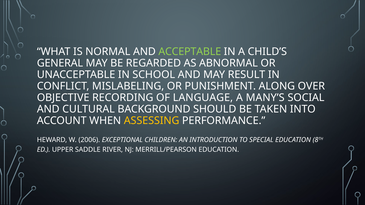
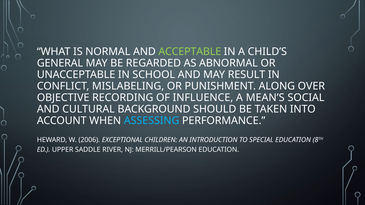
LANGUAGE: LANGUAGE -> INFLUENCE
MANY’S: MANY’S -> MEAN’S
ASSESSING colour: yellow -> light blue
